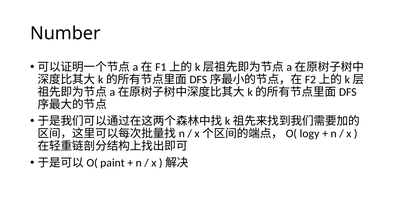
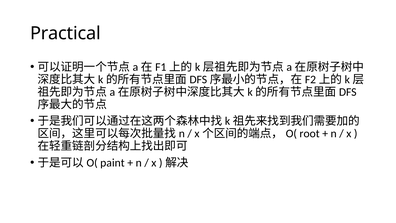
Number: Number -> Practical
logy: logy -> root
